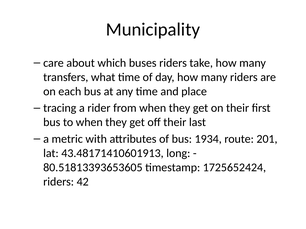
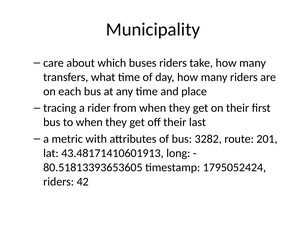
1934: 1934 -> 3282
1725652424: 1725652424 -> 1795052424
